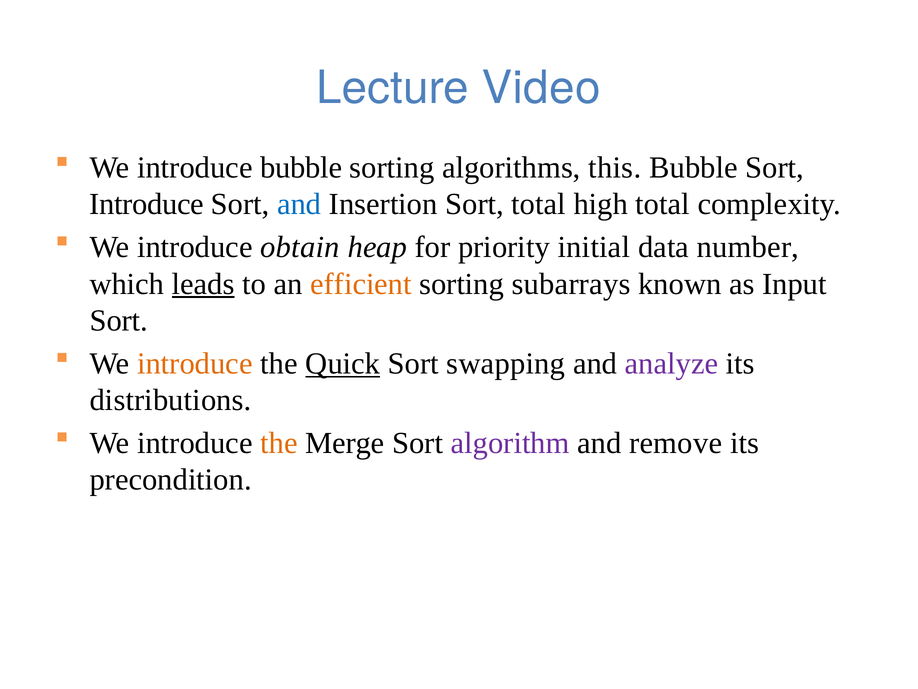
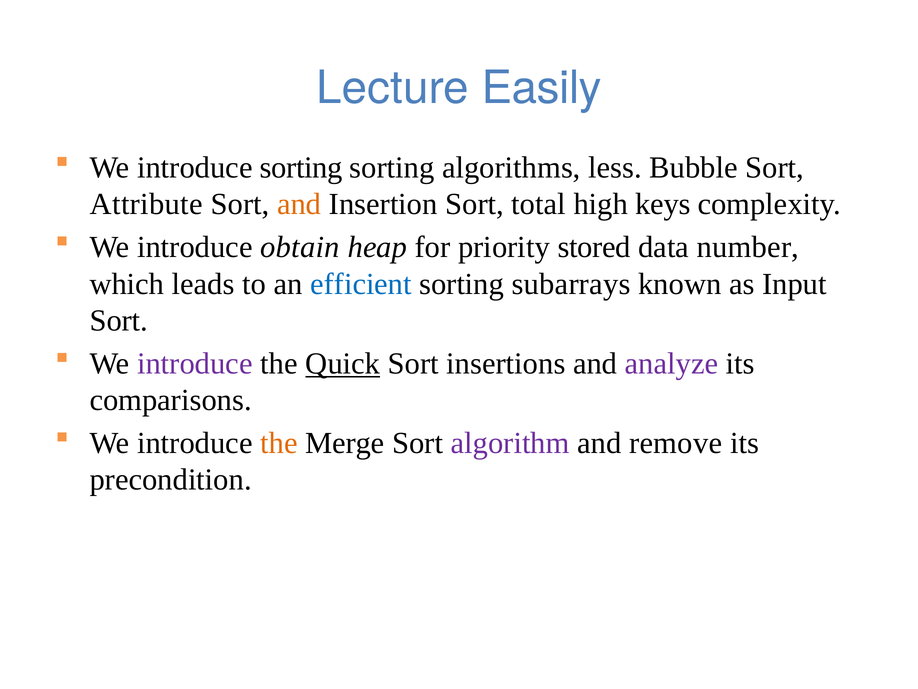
Video: Video -> Easily
introduce bubble: bubble -> sorting
this: this -> less
Introduce at (147, 204): Introduce -> Attribute
and at (299, 204) colour: blue -> orange
high total: total -> keys
initial: initial -> stored
leads underline: present -> none
efficient colour: orange -> blue
introduce at (195, 363) colour: orange -> purple
swapping: swapping -> insertions
distributions: distributions -> comparisons
